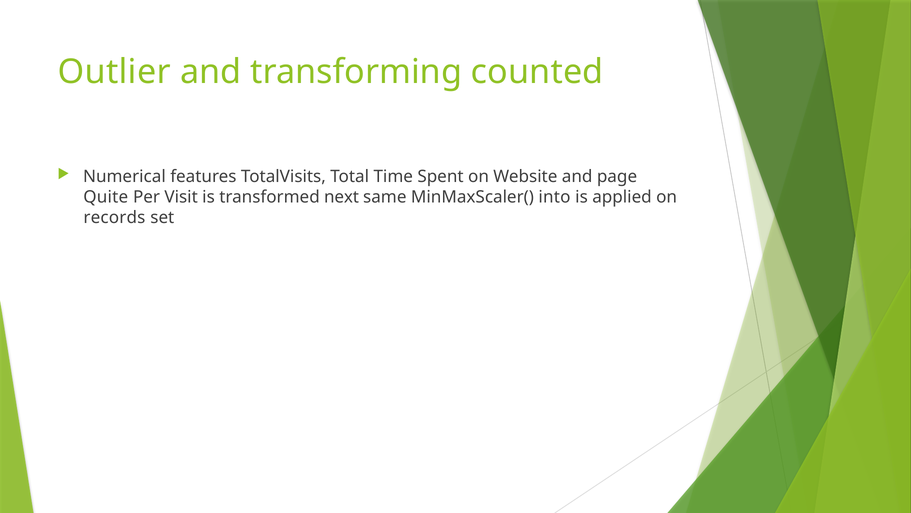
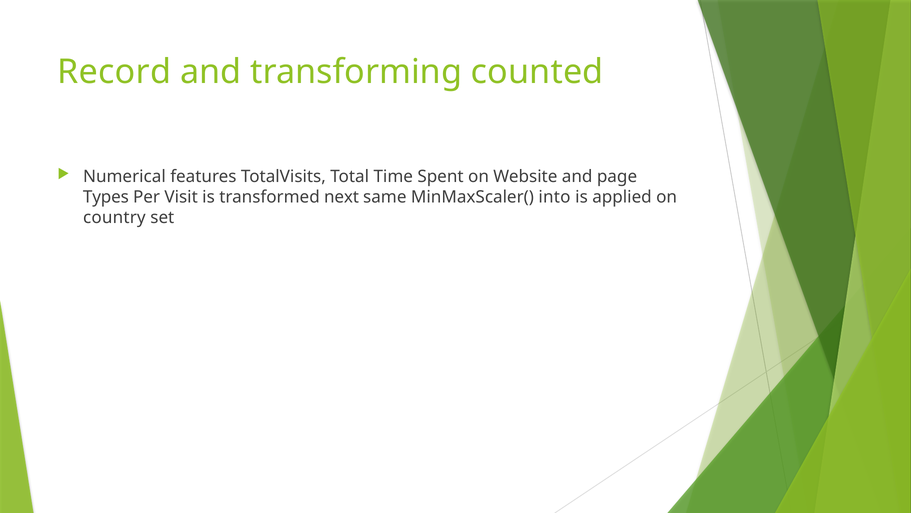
Outlier: Outlier -> Record
Quite: Quite -> Types
records: records -> country
